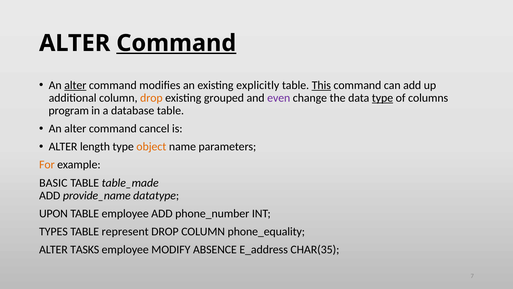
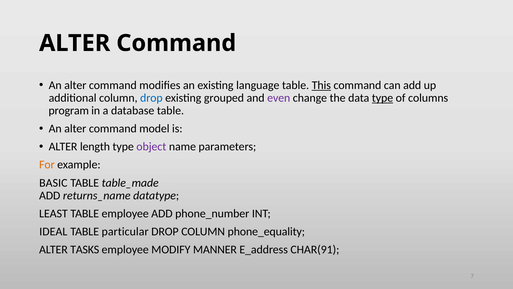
Command at (176, 43) underline: present -> none
alter at (75, 85) underline: present -> none
explicitly: explicitly -> language
drop at (151, 98) colour: orange -> blue
cancel: cancel -> model
object colour: orange -> purple
provide_name: provide_name -> returns_name
UPON: UPON -> LEAST
TYPES: TYPES -> IDEAL
represent: represent -> particular
ABSENCE: ABSENCE -> MANNER
CHAR(35: CHAR(35 -> CHAR(91
